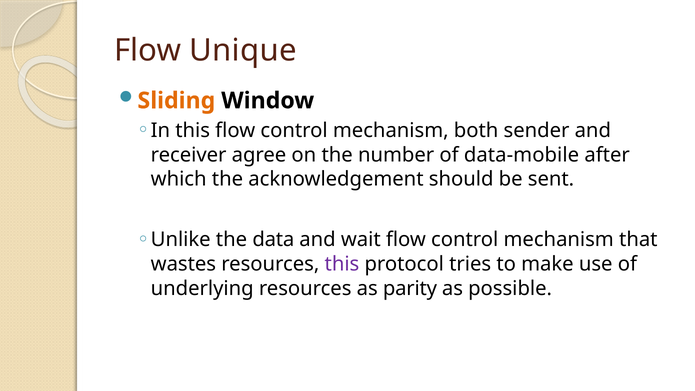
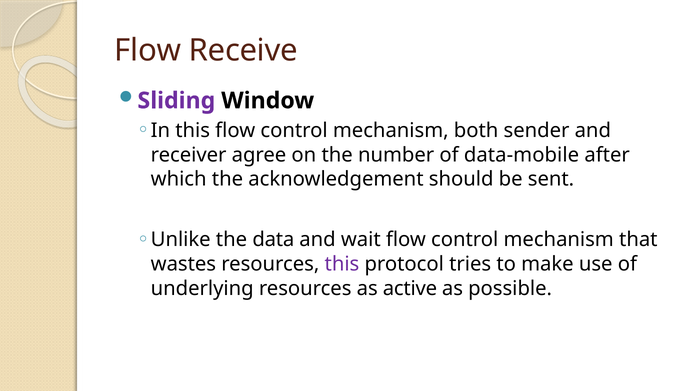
Unique: Unique -> Receive
Sliding colour: orange -> purple
parity: parity -> active
